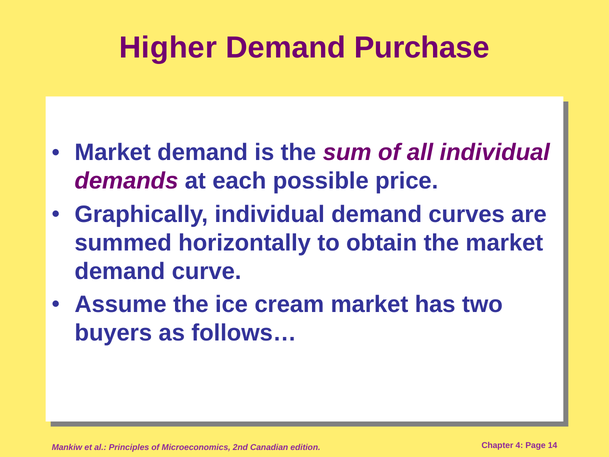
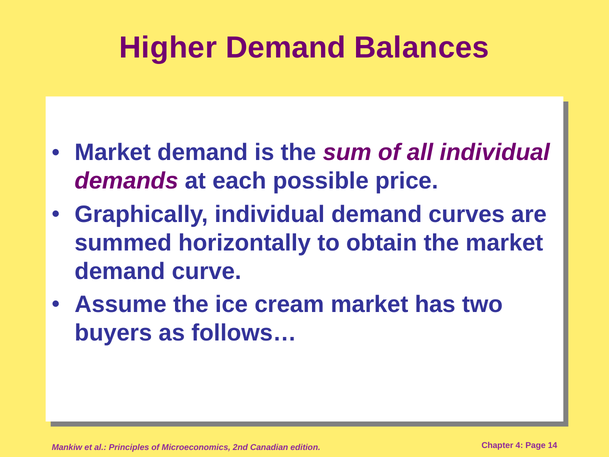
Purchase: Purchase -> Balances
